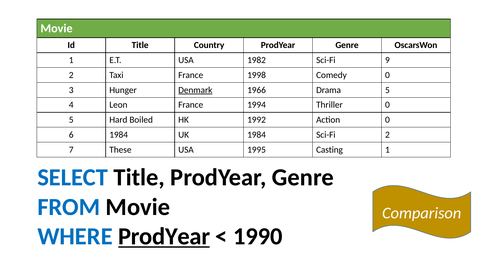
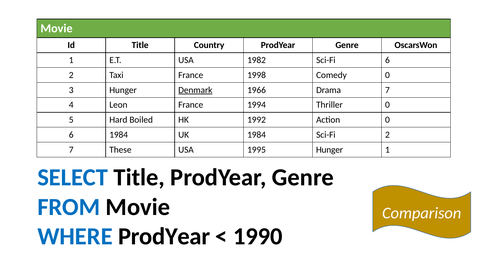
Sci-Fi 9: 9 -> 6
Drama 5: 5 -> 7
1995 Casting: Casting -> Hunger
ProdYear at (164, 236) underline: present -> none
